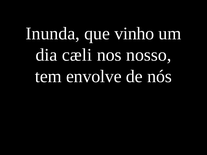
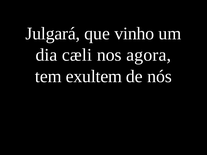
Inunda: Inunda -> Julgará
nosso: nosso -> agora
envolve: envolve -> exultem
